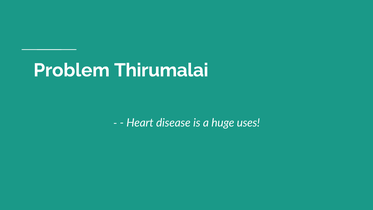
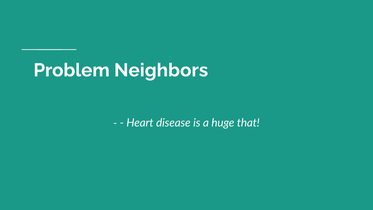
Thirumalai: Thirumalai -> Neighbors
uses: uses -> that
